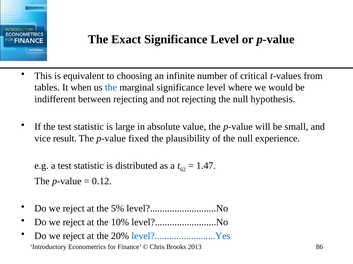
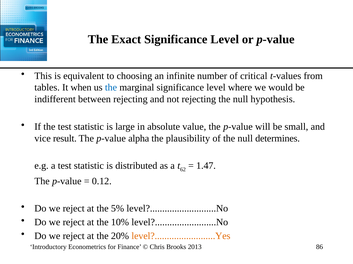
fixed: fixed -> alpha
experience: experience -> determines
level?.........................Yes colour: blue -> orange
